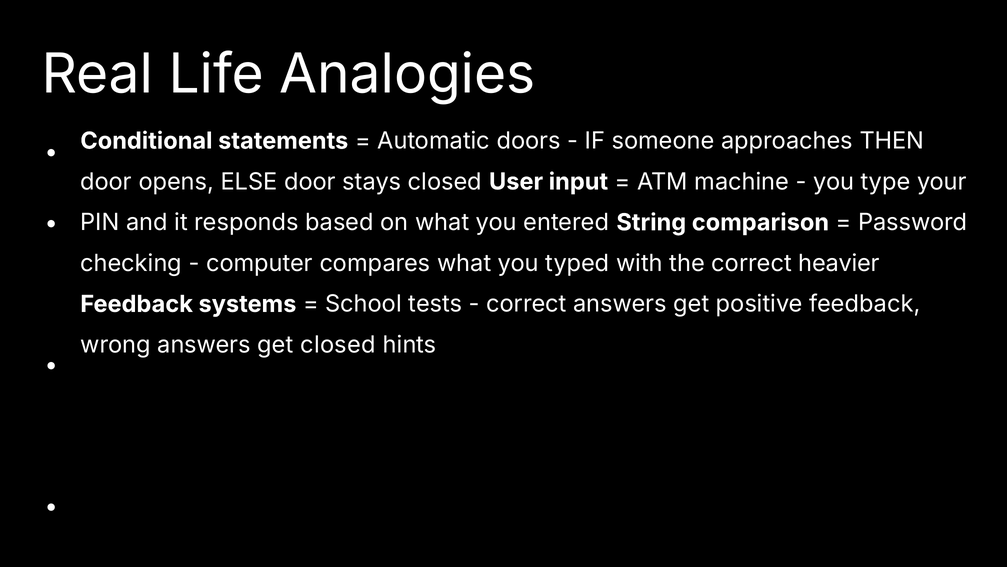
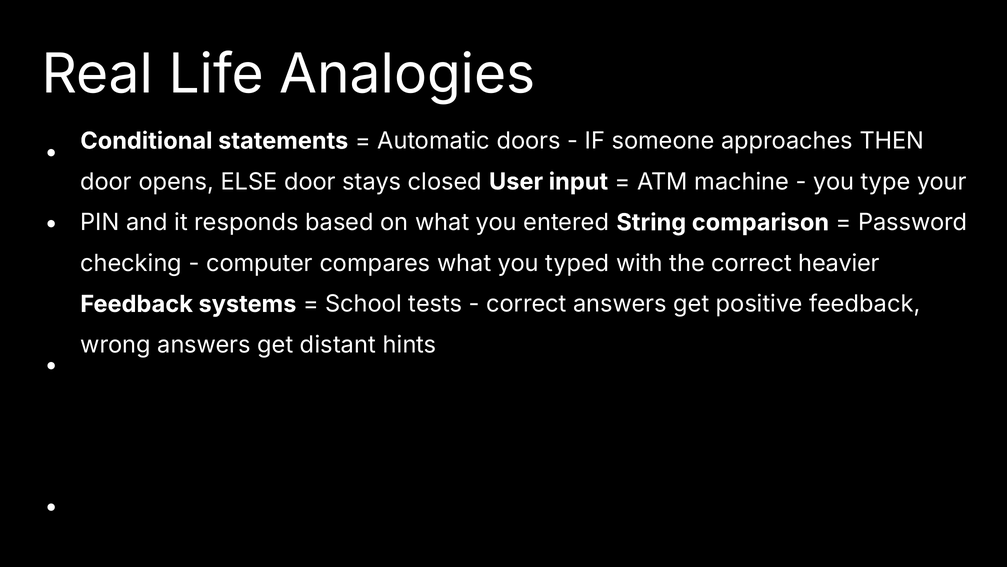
get closed: closed -> distant
